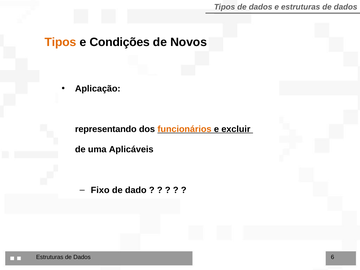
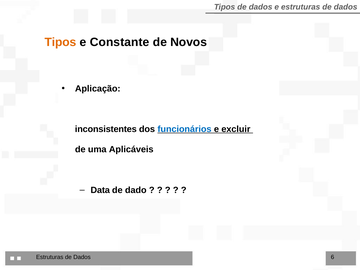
Condições: Condições -> Constante
representando: representando -> inconsistentes
funcionários colour: orange -> blue
Fixo: Fixo -> Data
